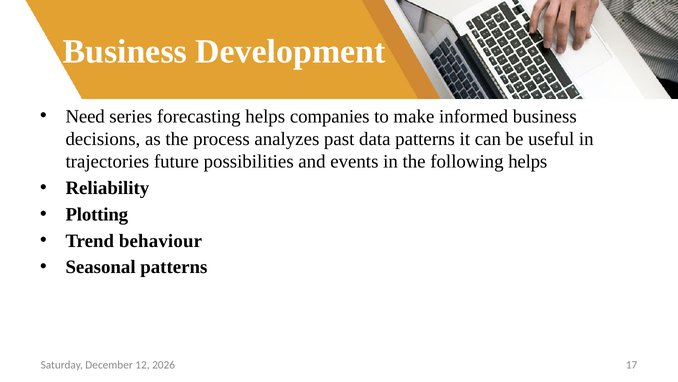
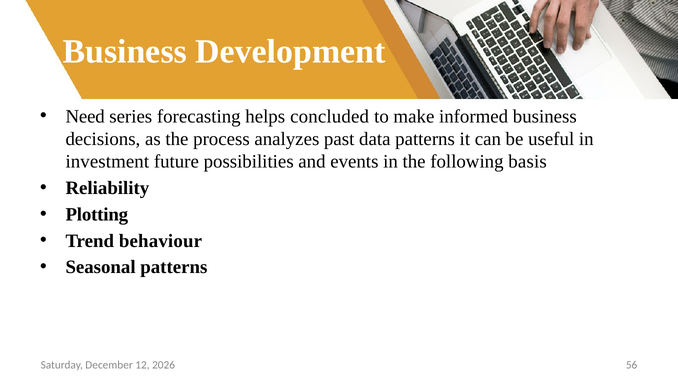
companies: companies -> concluded
trajectories: trajectories -> investment
following helps: helps -> basis
17: 17 -> 56
